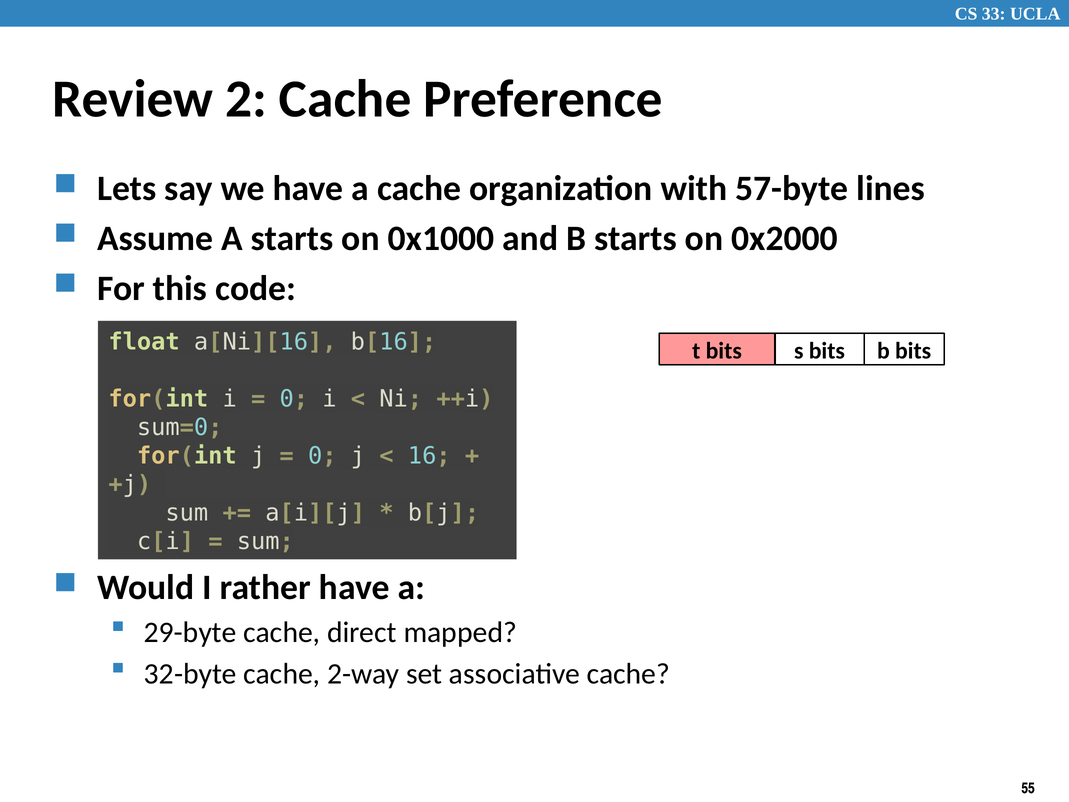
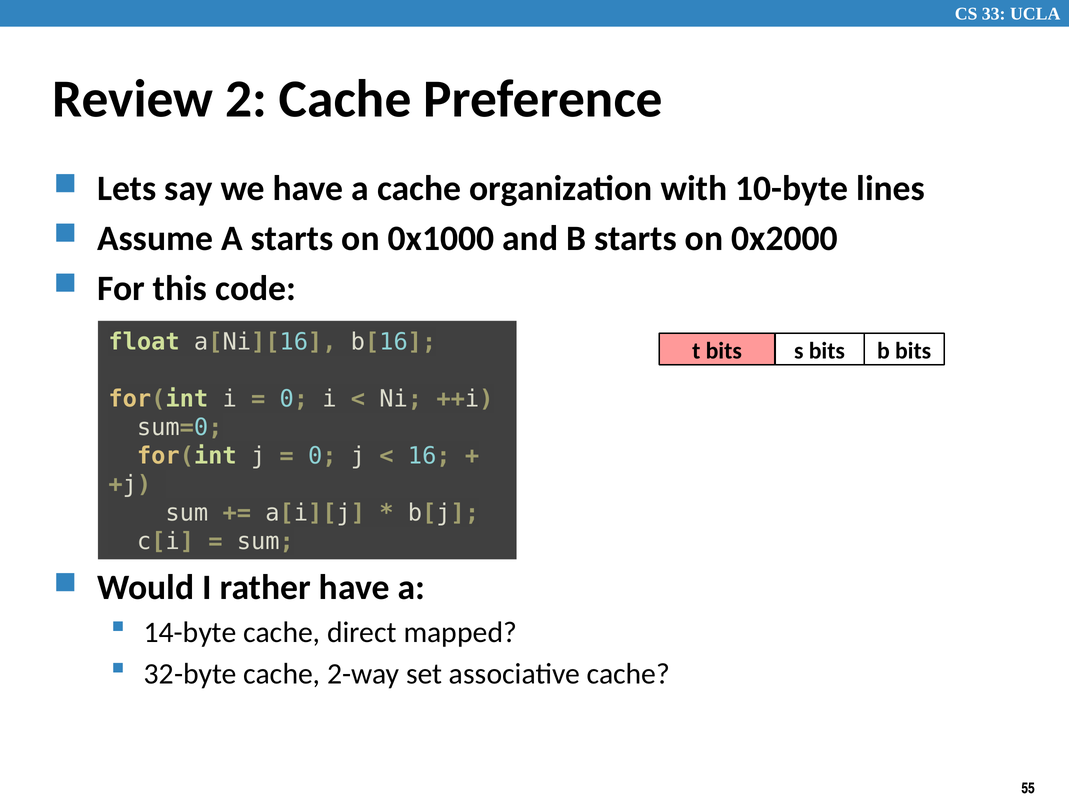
57-byte: 57-byte -> 10-byte
29-byte: 29-byte -> 14-byte
